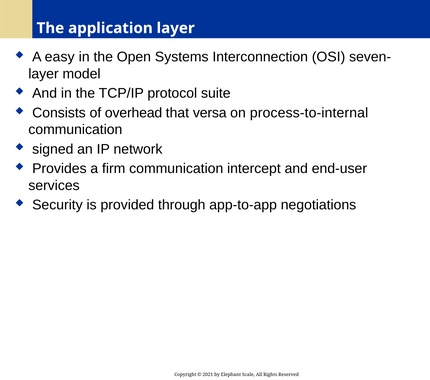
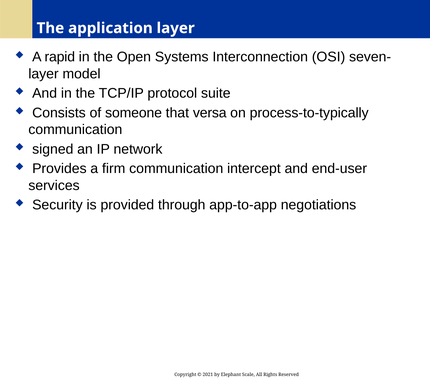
easy: easy -> rapid
overhead: overhead -> someone
process-to-internal: process-to-internal -> process-to-typically
